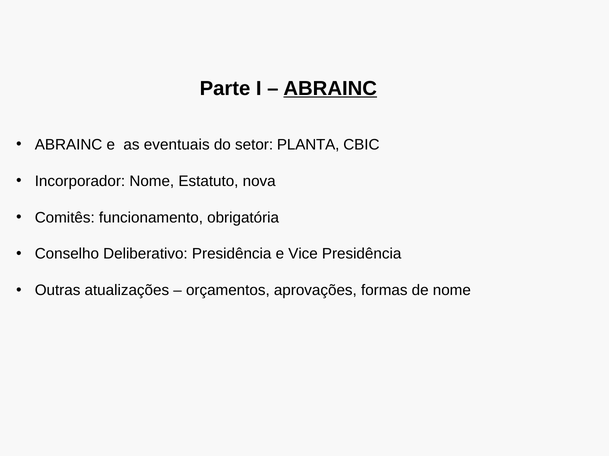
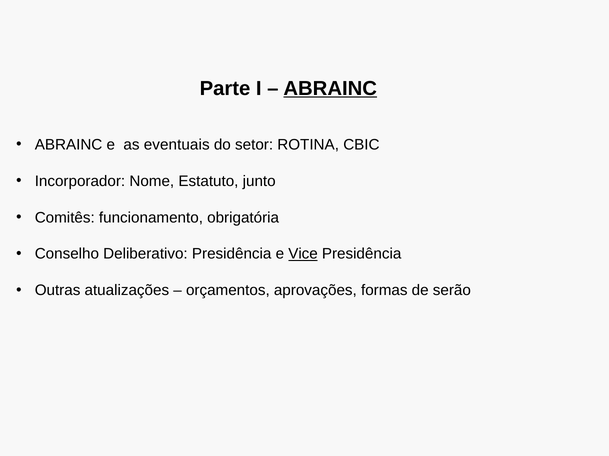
PLANTA: PLANTA -> ROTINA
nova: nova -> junto
Vice underline: none -> present
de nome: nome -> serão
